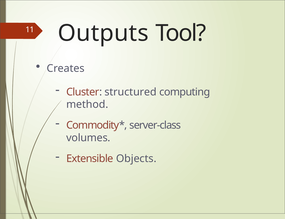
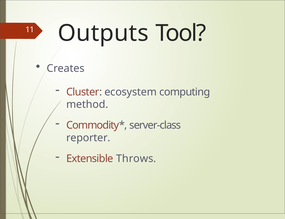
structured: structured -> ecosystem
volumes: volumes -> reporter
Objects: Objects -> Throws
